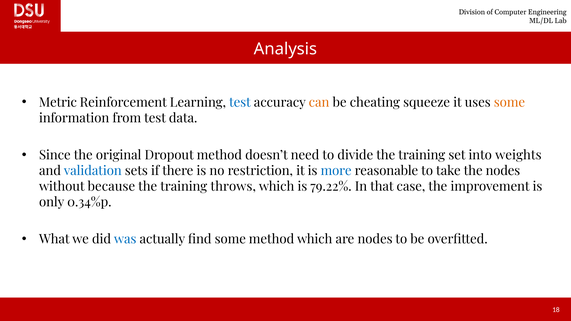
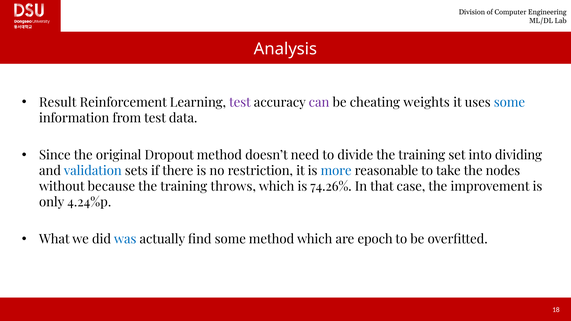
Metric: Metric -> Result
test at (240, 102) colour: blue -> purple
can colour: orange -> purple
squeeze: squeeze -> weights
some at (509, 102) colour: orange -> blue
weights: weights -> dividing
79.22%: 79.22% -> 74.26%
0.34%p: 0.34%p -> 4.24%p
are nodes: nodes -> epoch
